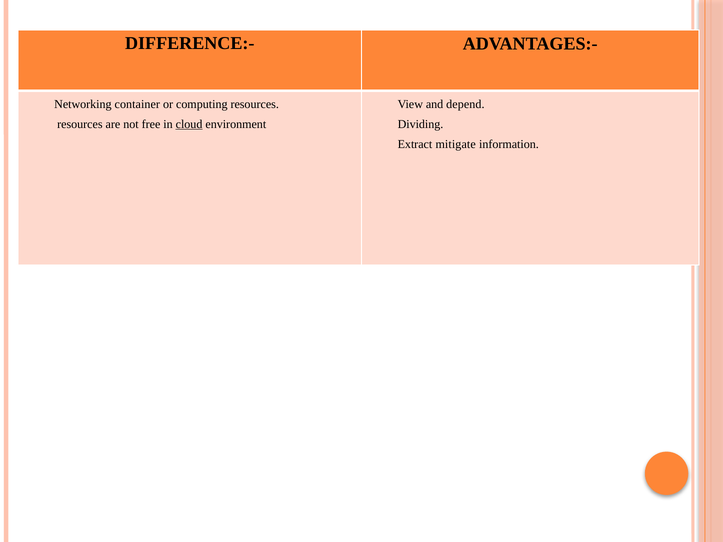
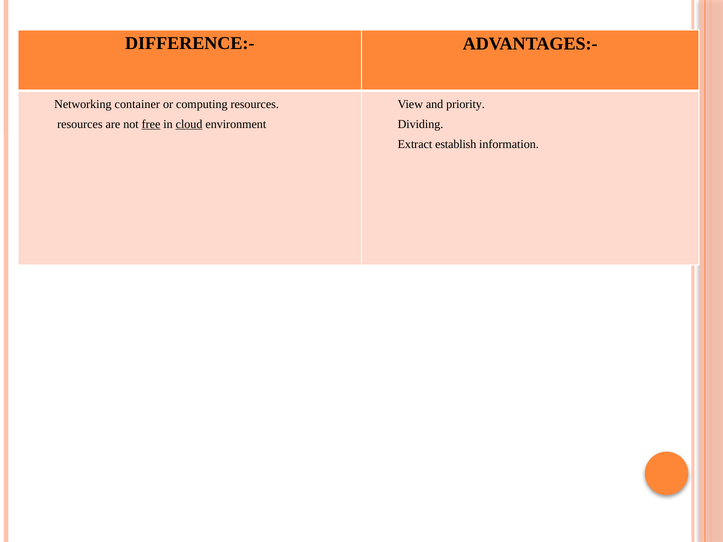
depend: depend -> priority
free underline: none -> present
mitigate: mitigate -> establish
